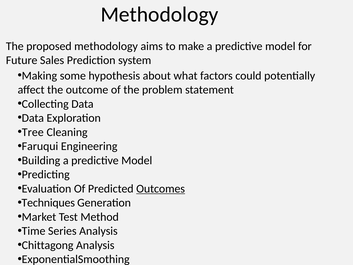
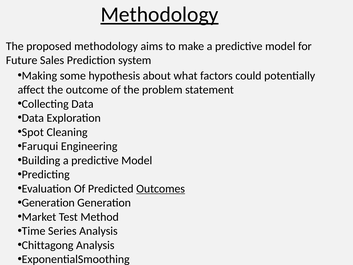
Methodology at (159, 14) underline: none -> present
Tree: Tree -> Spot
Techniques at (48, 203): Techniques -> Generation
